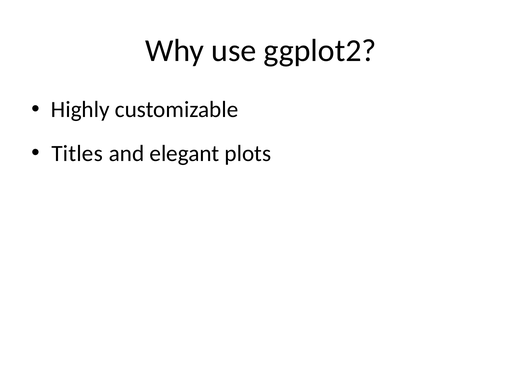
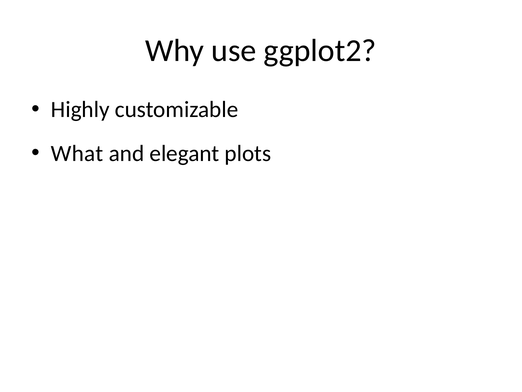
Titles: Titles -> What
